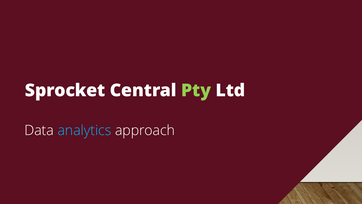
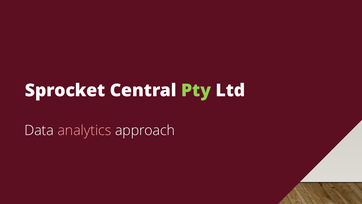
analytics colour: light blue -> pink
